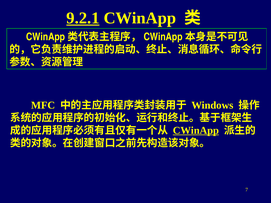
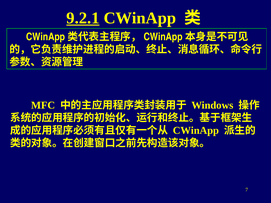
CWinApp at (196, 131) underline: present -> none
